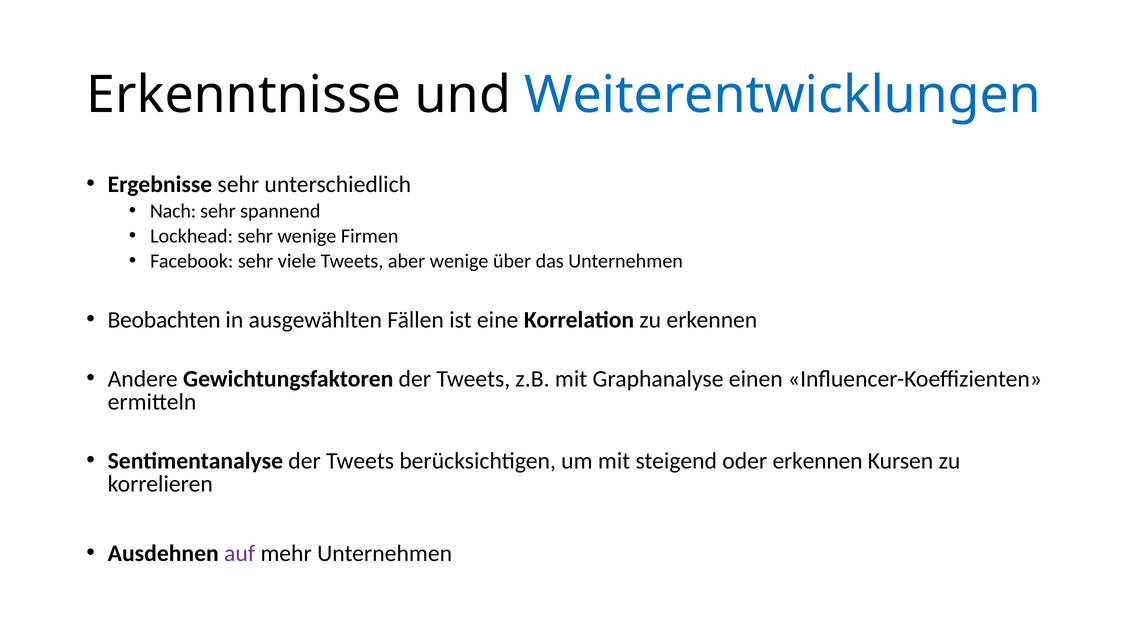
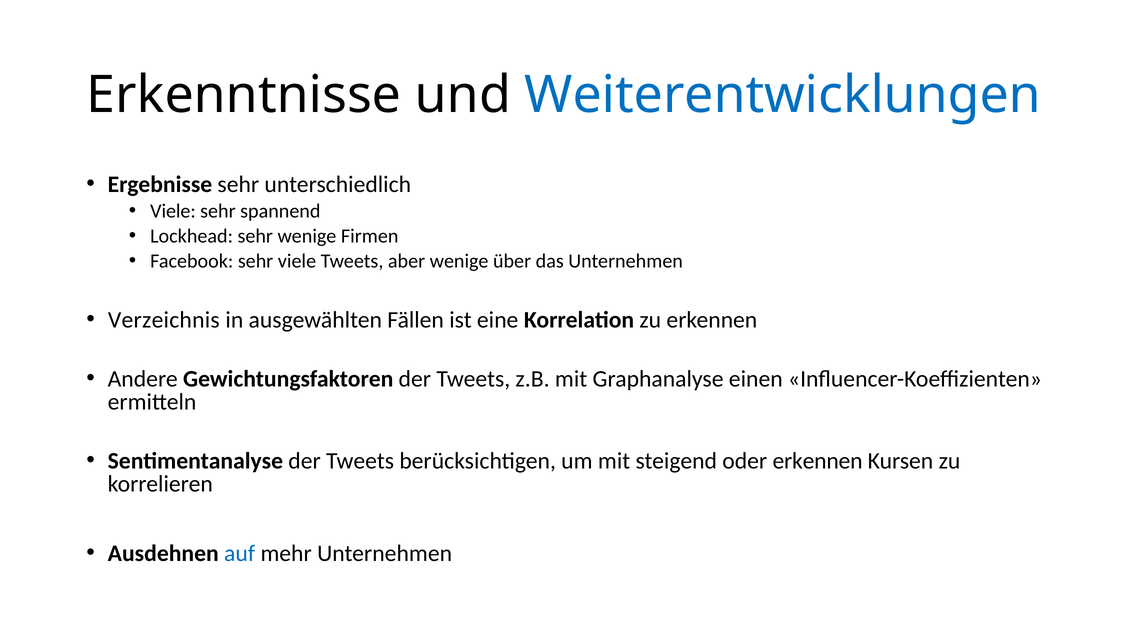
Nach at (173, 211): Nach -> Viele
Beobachten: Beobachten -> Verzeichnis
auf colour: purple -> blue
